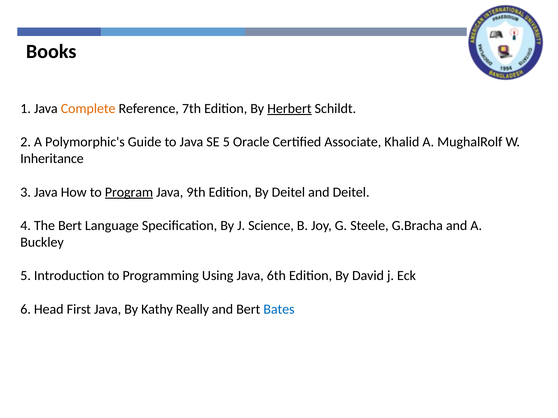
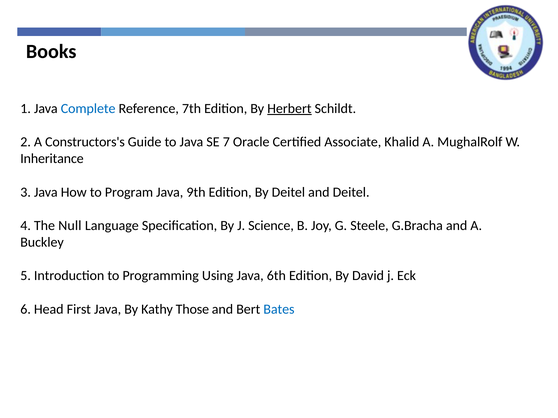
Complete colour: orange -> blue
Polymorphic's: Polymorphic's -> Constructors's
SE 5: 5 -> 7
Program underline: present -> none
The Bert: Bert -> Null
Really: Really -> Those
